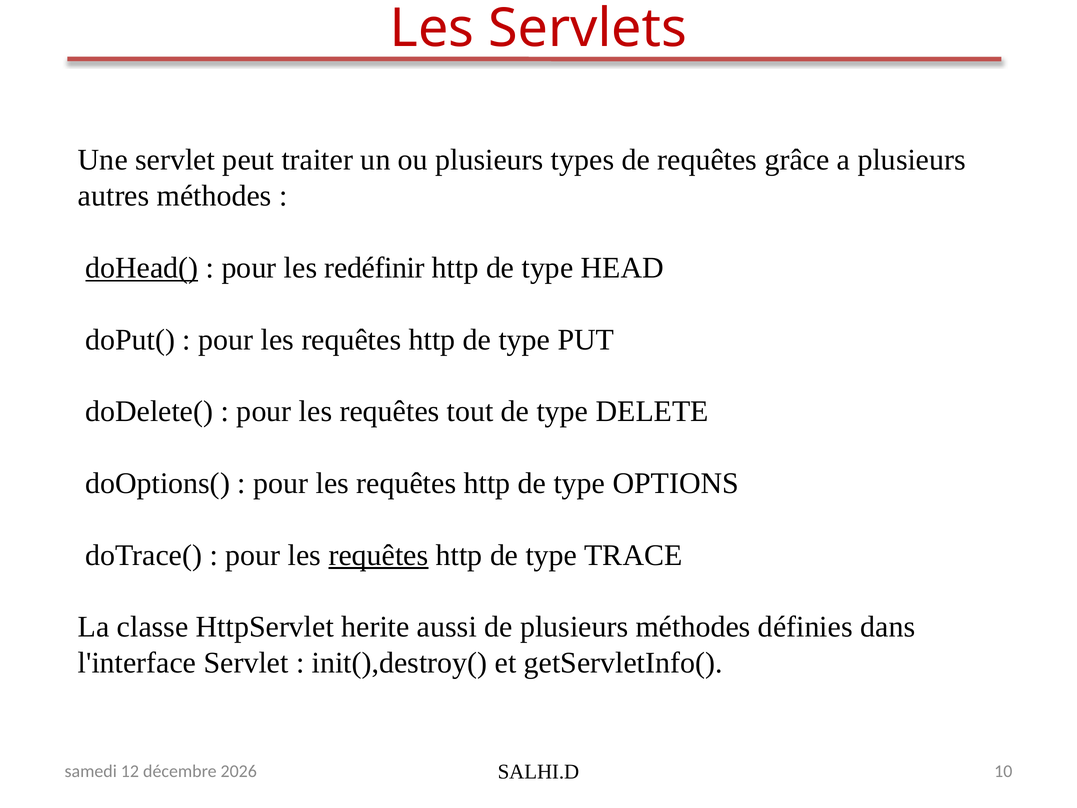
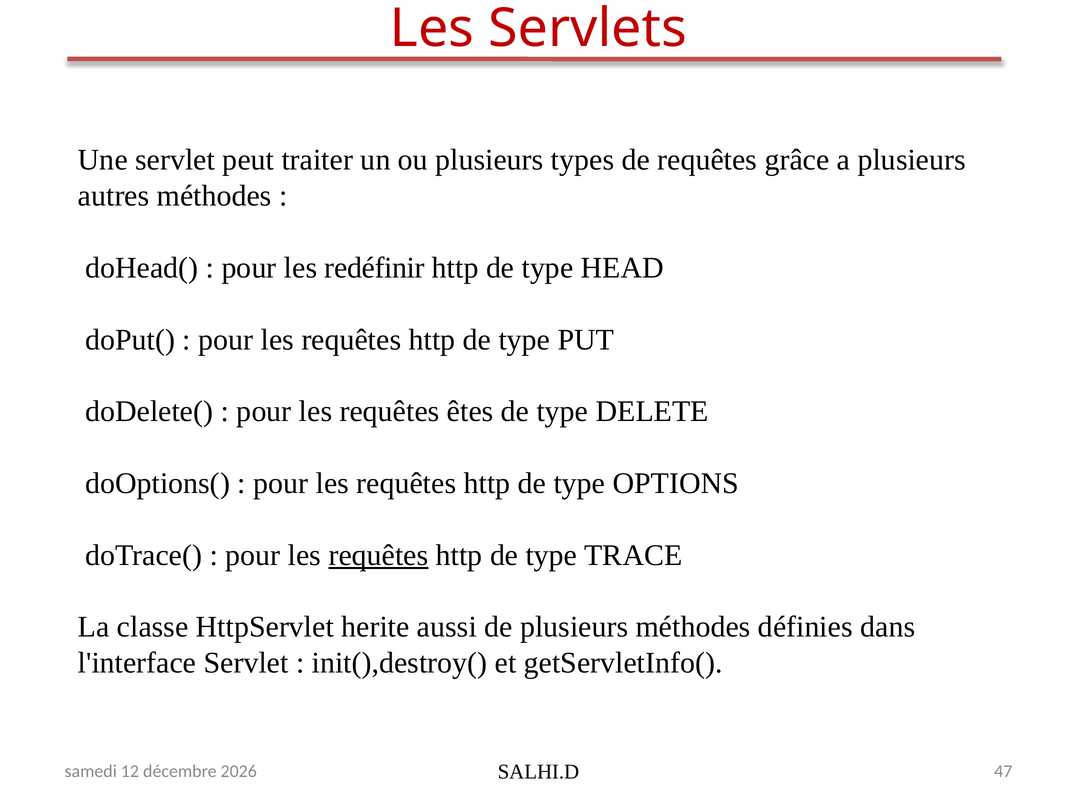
doHead( underline: present -> none
tout: tout -> êtes
10: 10 -> 47
